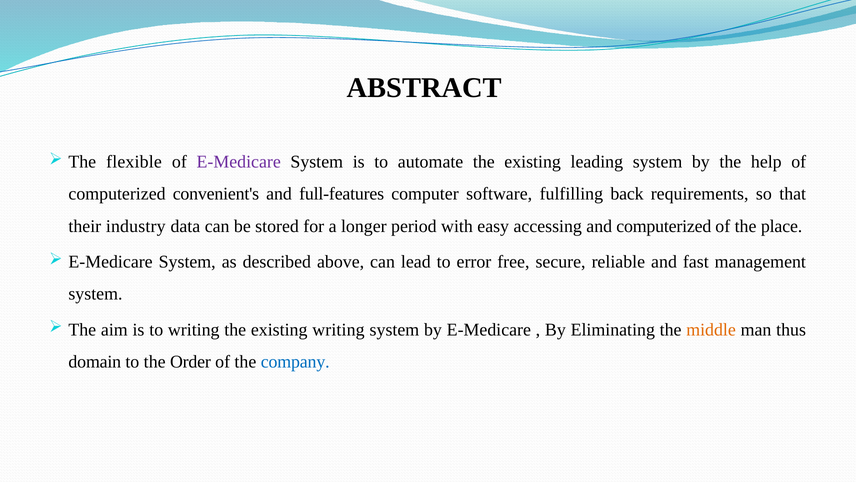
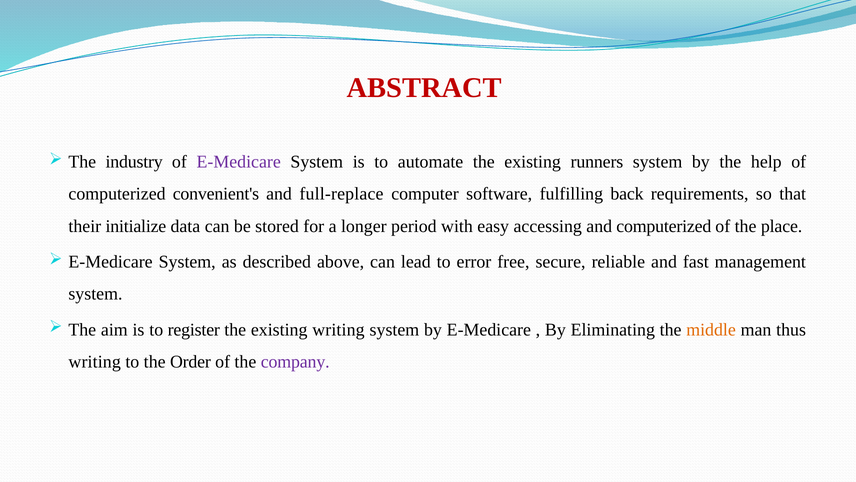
ABSTRACT colour: black -> red
flexible: flexible -> industry
leading: leading -> runners
full-features: full-features -> full-replace
industry: industry -> initialize
to writing: writing -> register
domain at (95, 361): domain -> writing
company colour: blue -> purple
